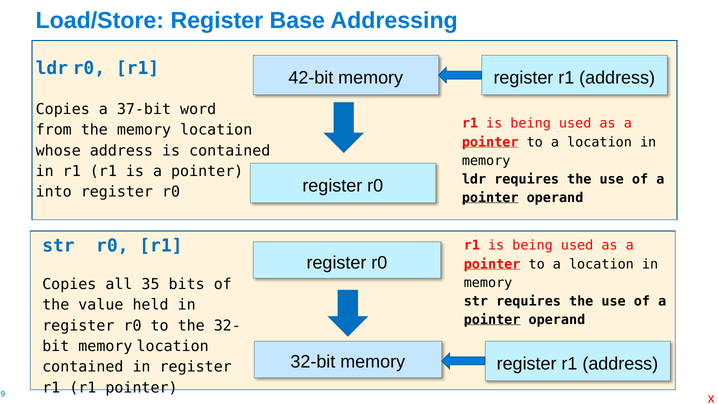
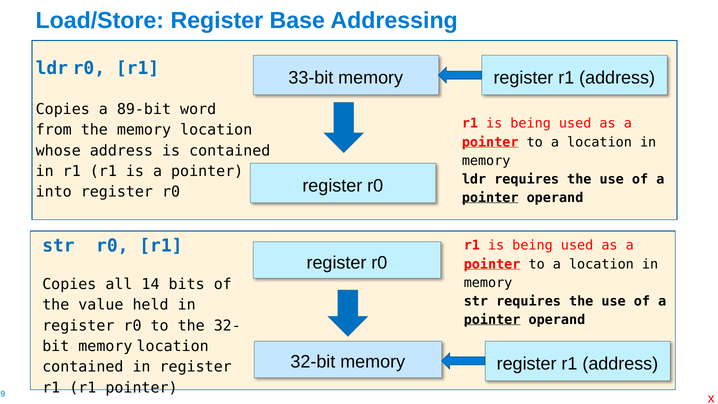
42-bit: 42-bit -> 33-bit
37-bit: 37-bit -> 89-bit
35: 35 -> 14
